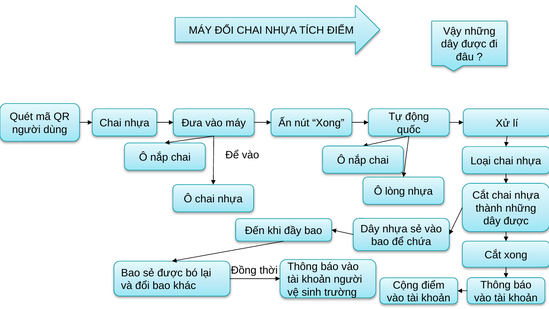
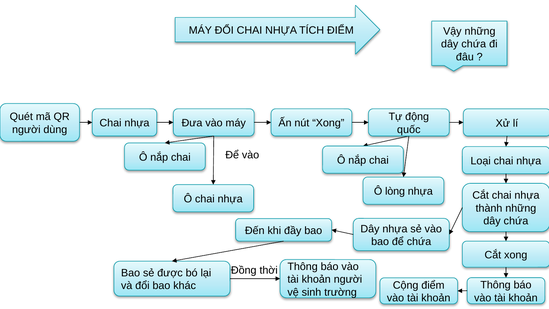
được at (474, 44): được -> chứa
được at (516, 221): được -> chứa
